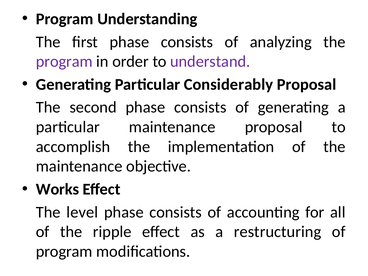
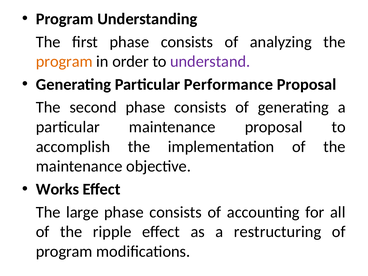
program at (64, 62) colour: purple -> orange
Considerably: Considerably -> Performance
level: level -> large
